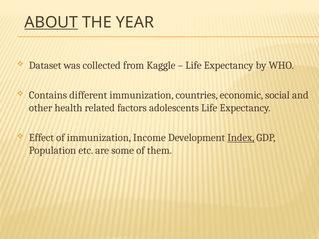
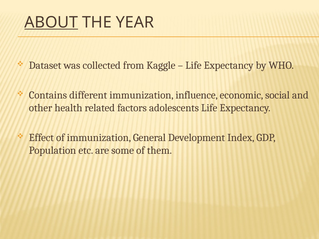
countries: countries -> influence
Income: Income -> General
Index underline: present -> none
